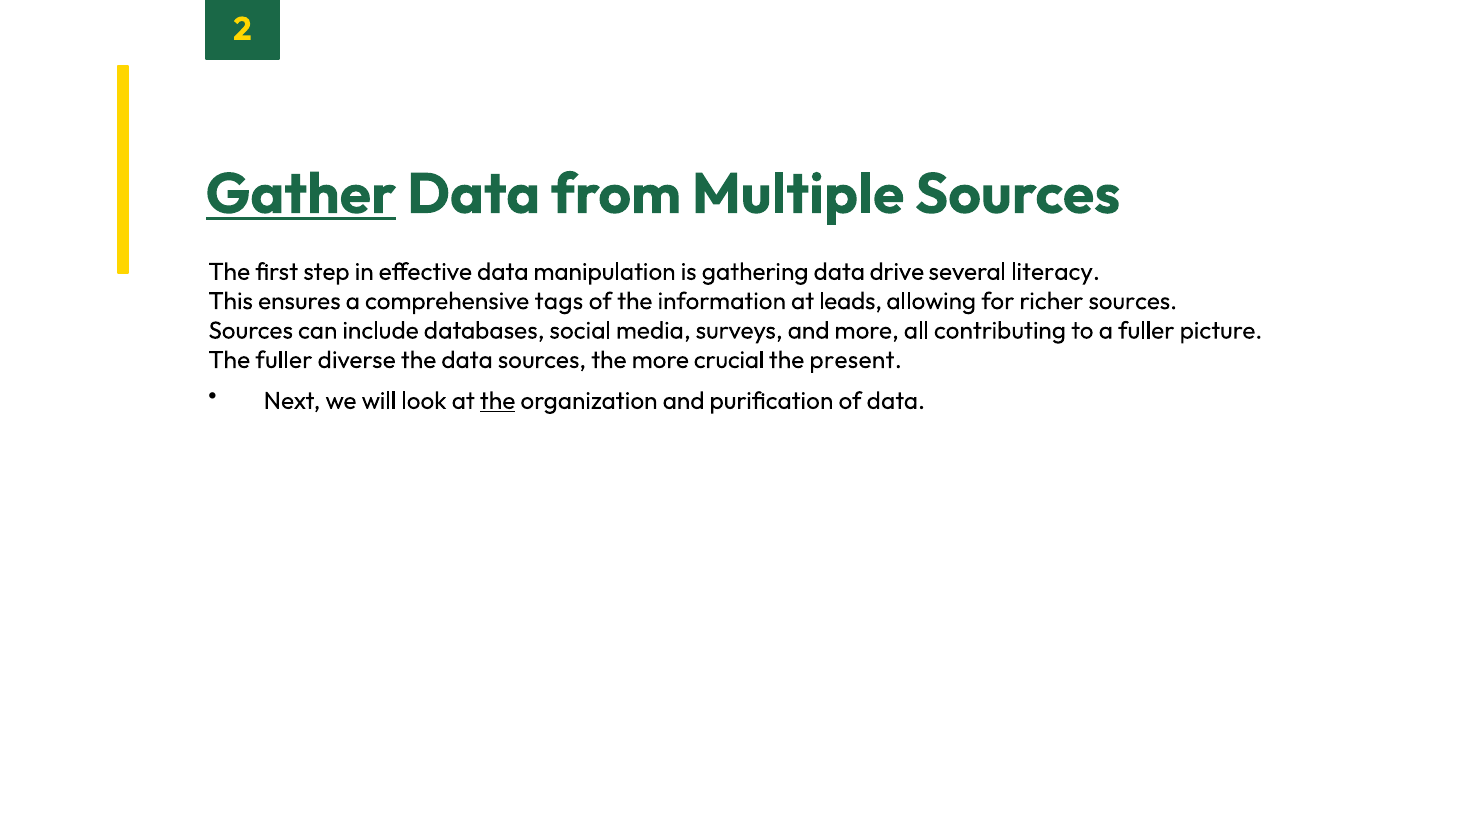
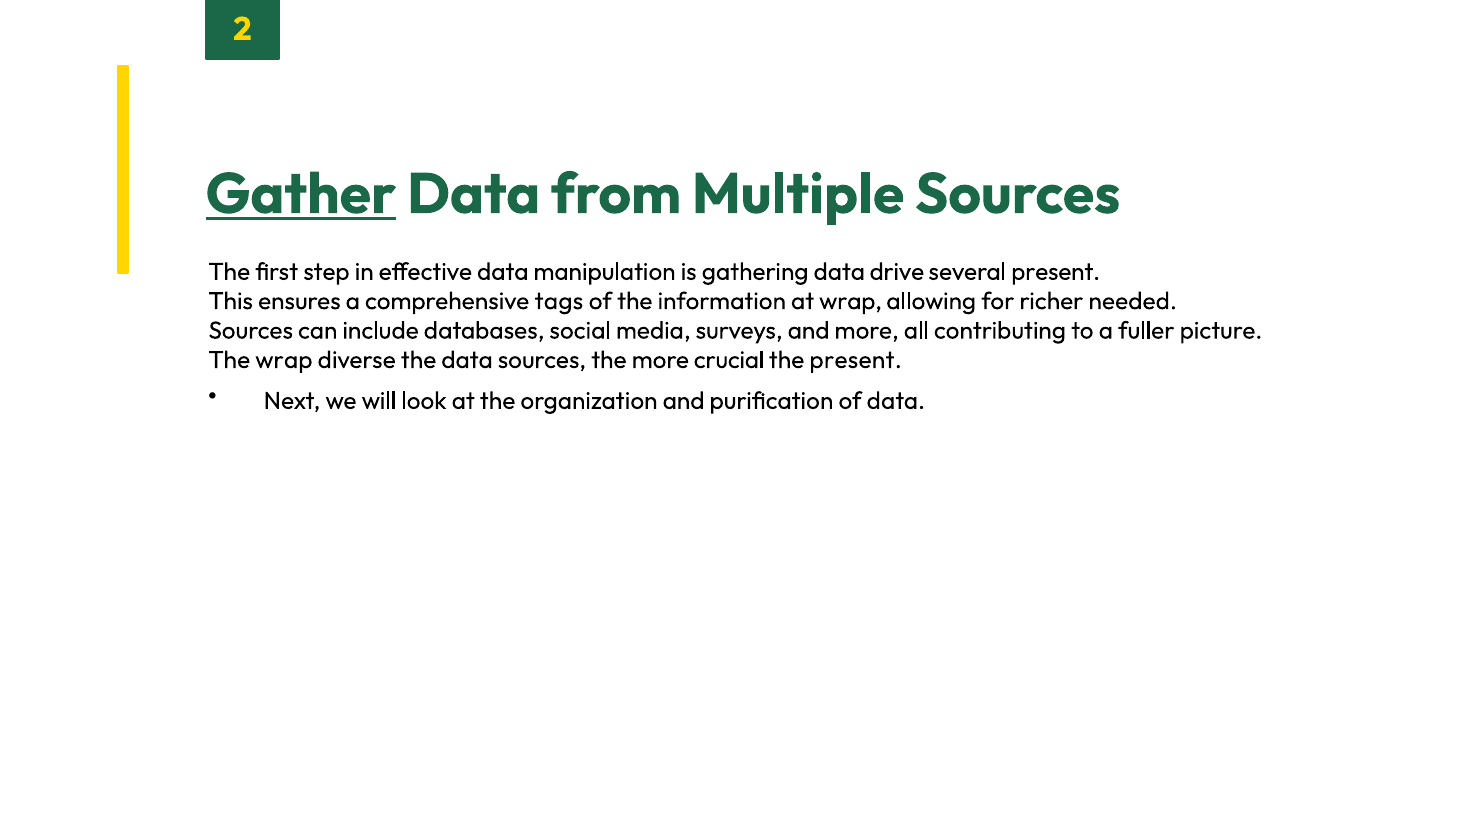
several literacy: literacy -> present
at leads: leads -> wrap
richer sources: sources -> needed
The fuller: fuller -> wrap
the at (498, 401) underline: present -> none
